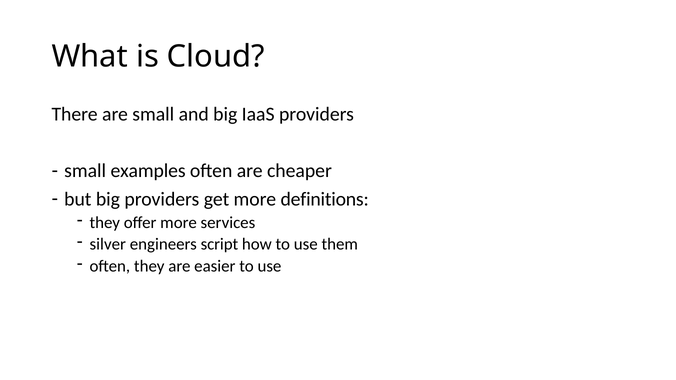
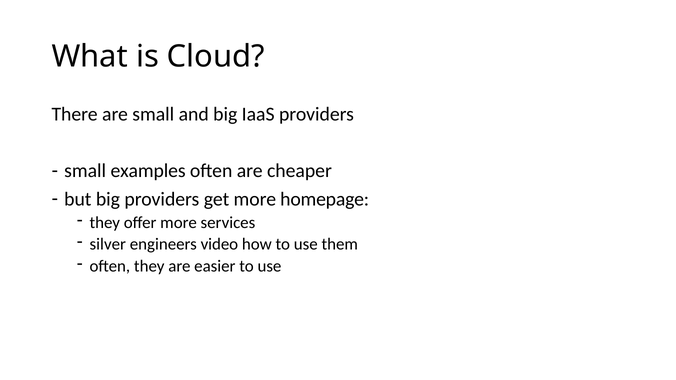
definitions: definitions -> homepage
script: script -> video
